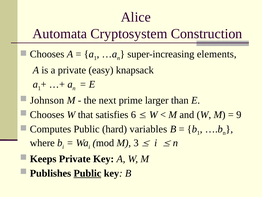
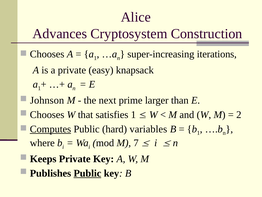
Automata: Automata -> Advances
elements: elements -> iterations
satisfies 6: 6 -> 1
9: 9 -> 2
Computes underline: none -> present
3: 3 -> 7
